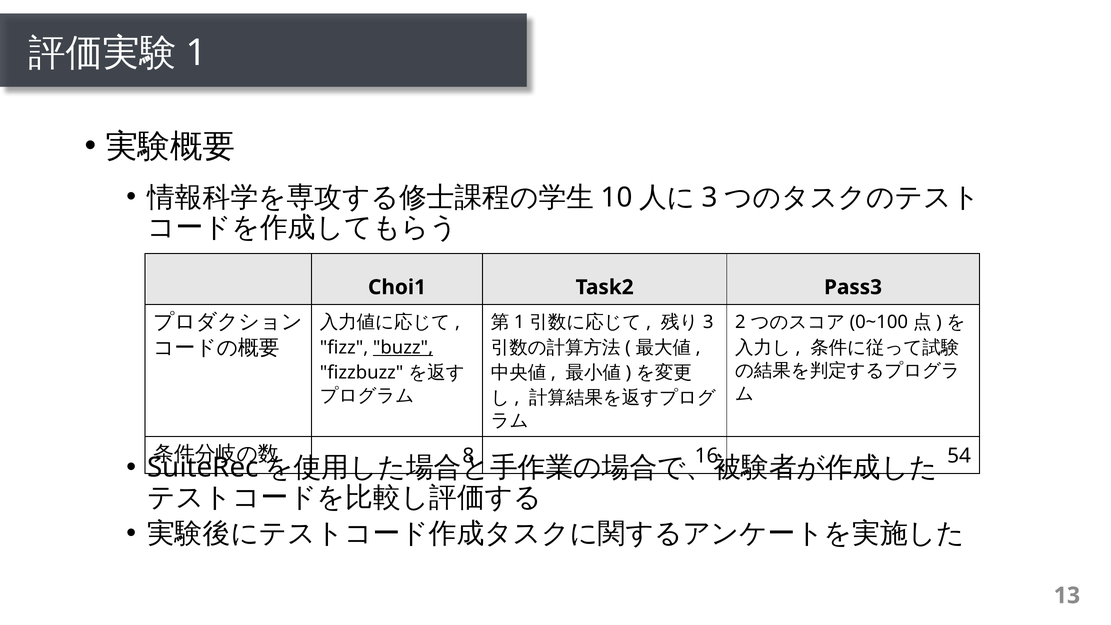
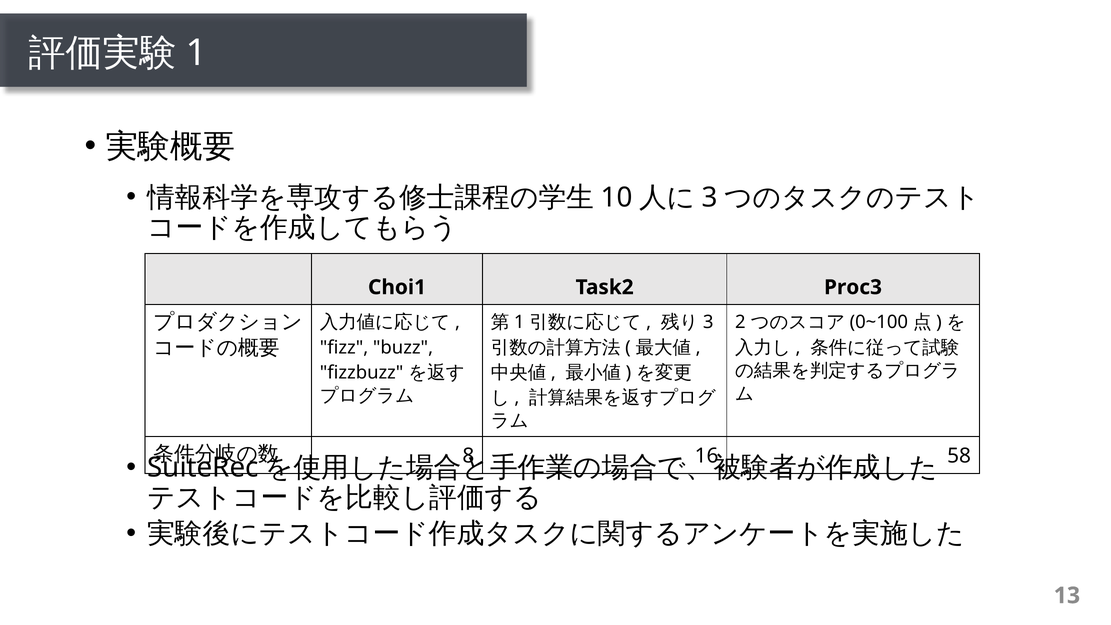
Pass3: Pass3 -> Proc3
buzz underline: present -> none
54: 54 -> 58
